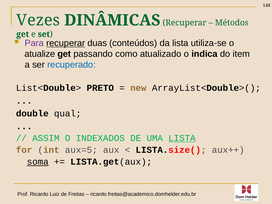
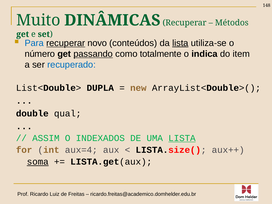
Vezes: Vezes -> Muito
Para colour: purple -> blue
duas: duas -> novo
lista at (180, 43) underline: none -> present
atualize: atualize -> número
passando underline: none -> present
atualizado: atualizado -> totalmente
PRETO: PRETO -> DUPLA
aux=5: aux=5 -> aux=4
